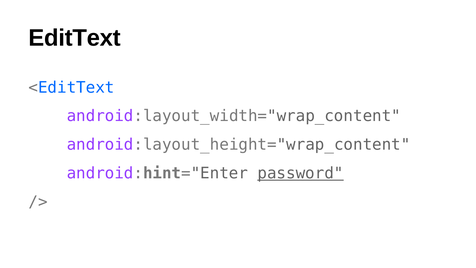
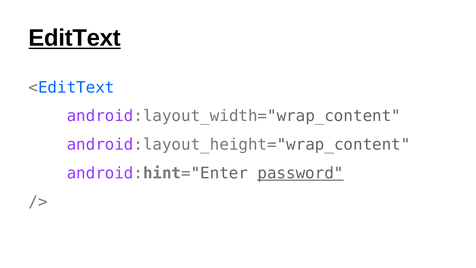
EditText underline: none -> present
